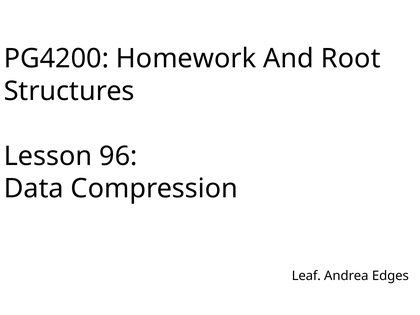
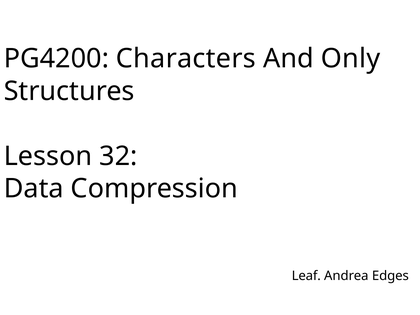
Homework: Homework -> Characters
Root: Root -> Only
96: 96 -> 32
